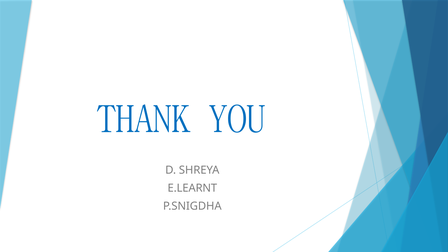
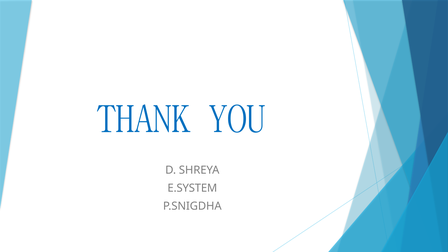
E.LEARNT: E.LEARNT -> E.SYSTEM
